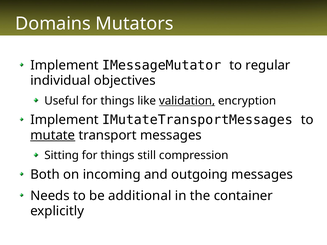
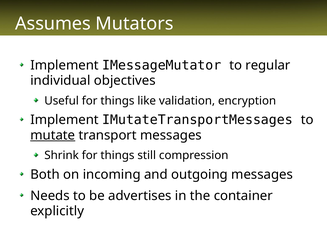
Domains: Domains -> Assumes
validation underline: present -> none
Sitting: Sitting -> Shrink
additional: additional -> advertises
